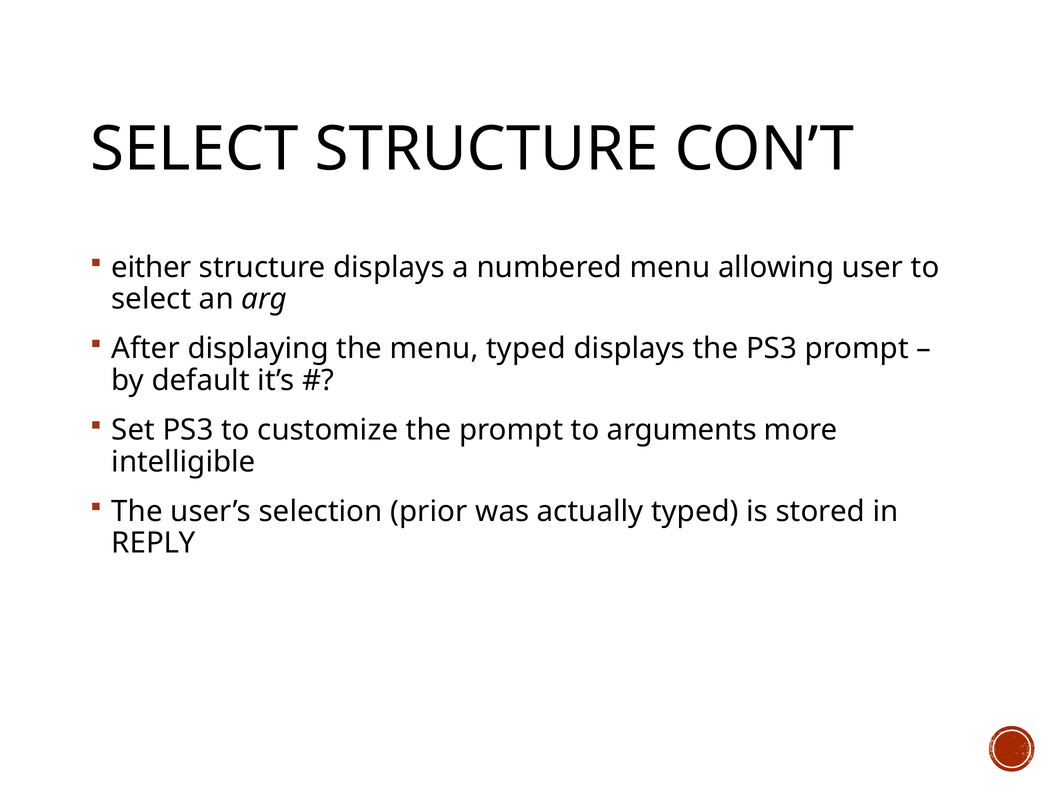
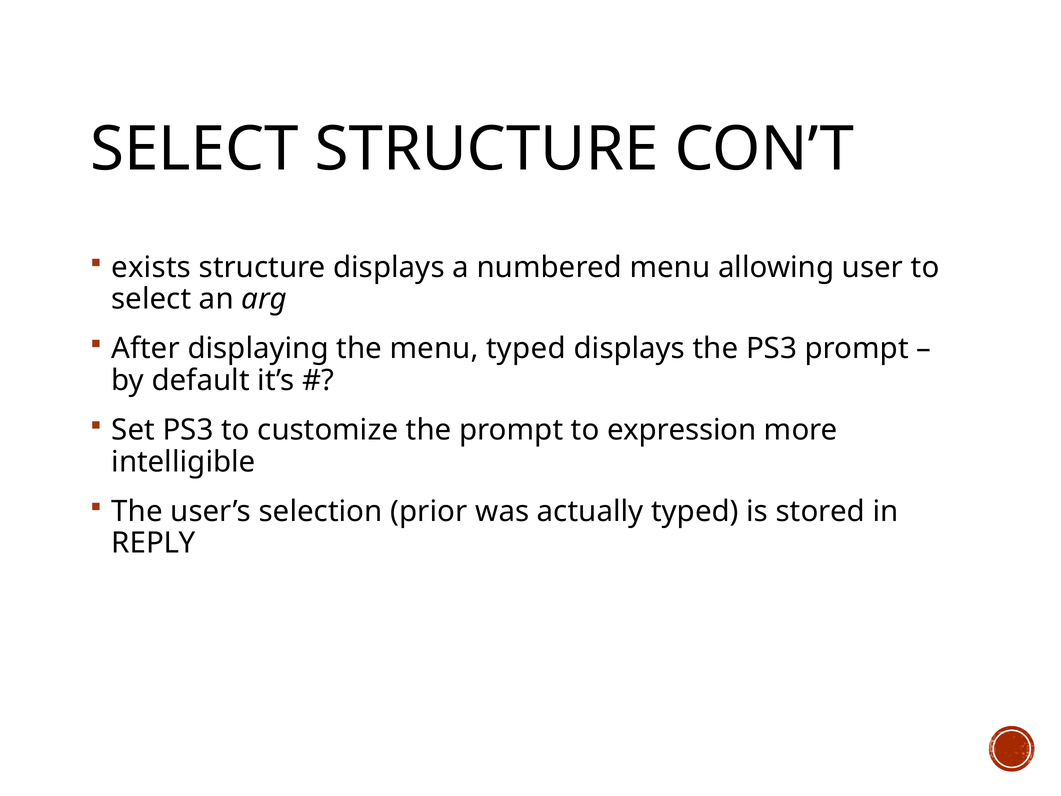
either: either -> exists
arguments: arguments -> expression
